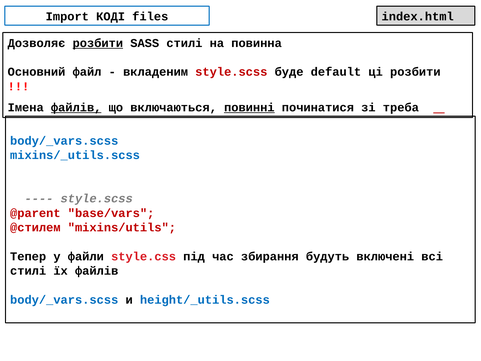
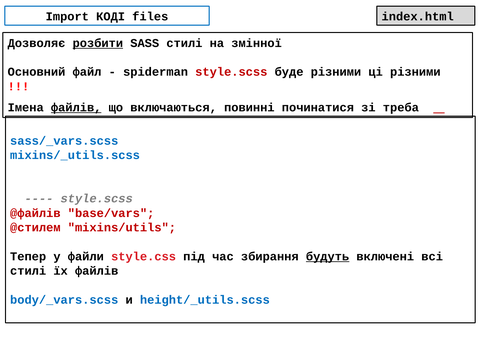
повинна: повинна -> змінної
вкладеним: вкладеним -> spiderman
буде default: default -> різними
ці розбити: розбити -> різними
повинні underline: present -> none
body/_vars.scss at (64, 141): body/_vars.scss -> sass/_vars.scss
@parent: @parent -> @файлів
будуть underline: none -> present
